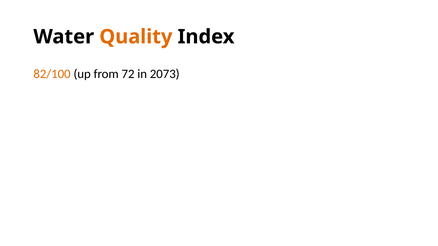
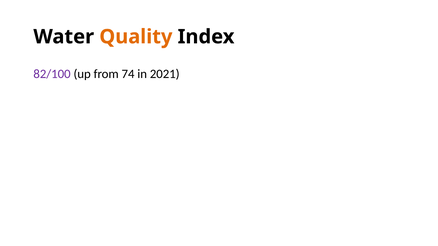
82/100 colour: orange -> purple
72: 72 -> 74
2073: 2073 -> 2021
